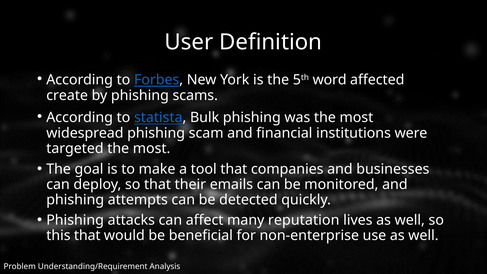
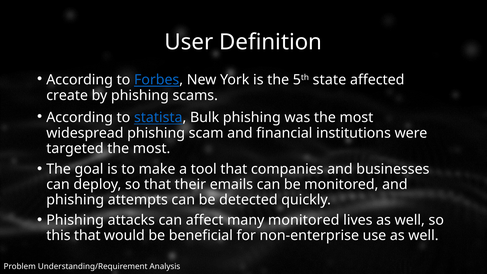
word: word -> state
many reputation: reputation -> monitored
